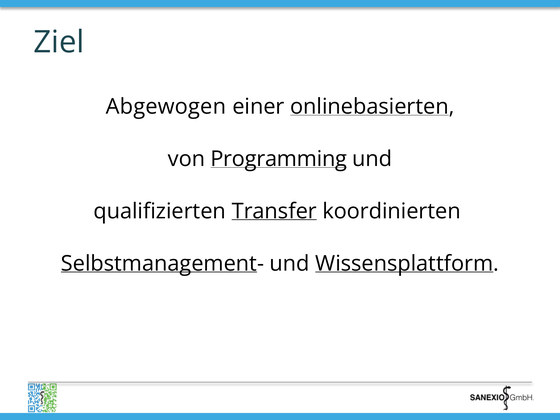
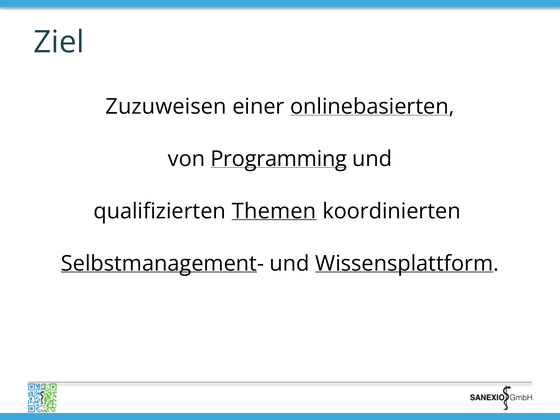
Abgewogen: Abgewogen -> Zuzuweisen
Transfer: Transfer -> Themen
